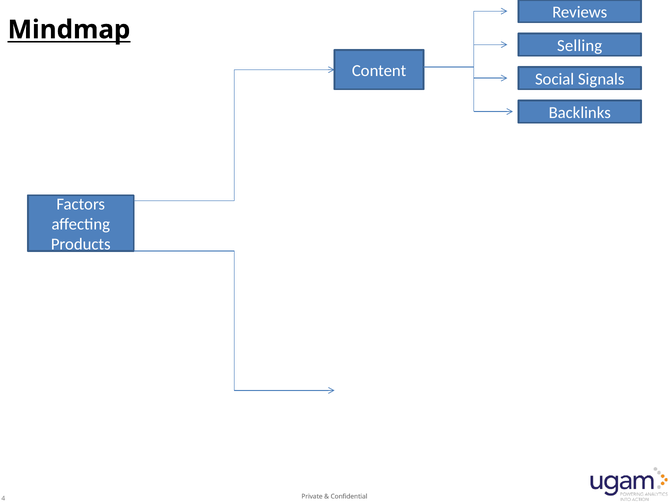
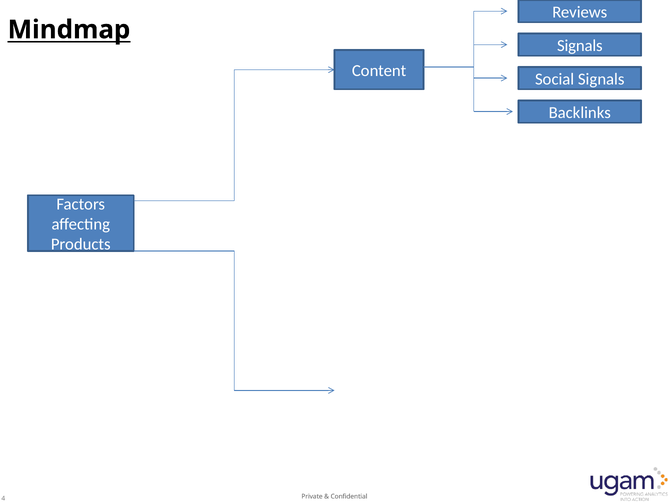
Selling at (580, 46): Selling -> Signals
